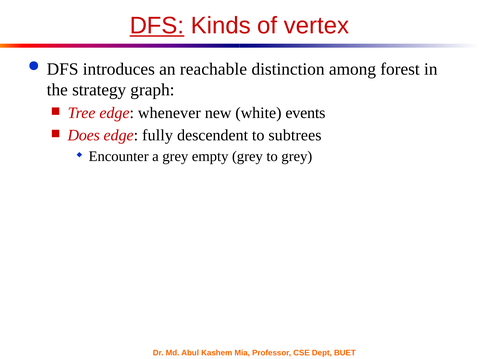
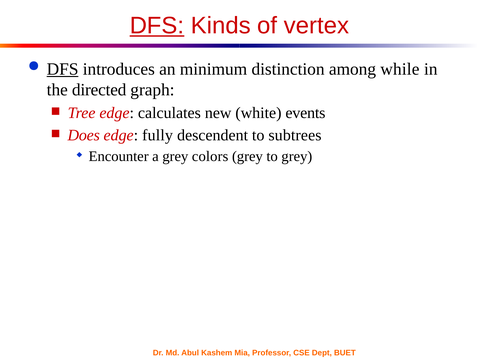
DFS at (63, 69) underline: none -> present
reachable: reachable -> minimum
forest: forest -> while
strategy: strategy -> directed
whenever: whenever -> calculates
empty: empty -> colors
